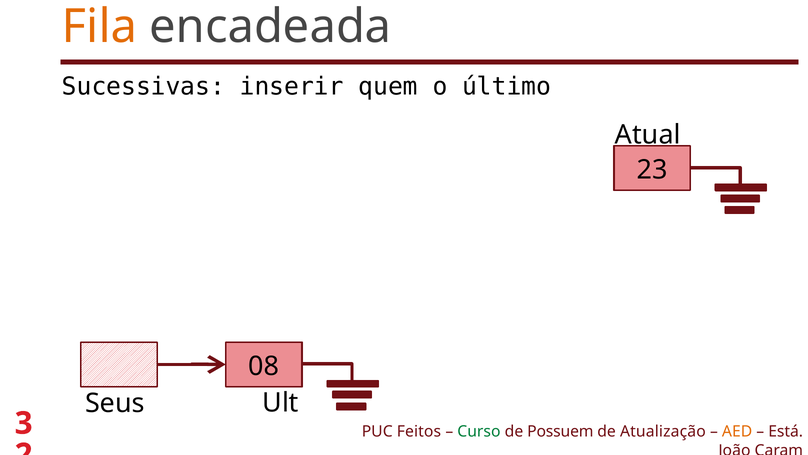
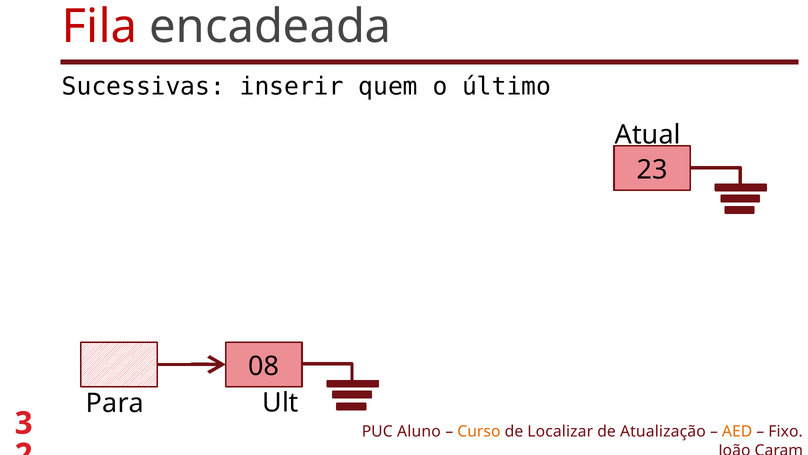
Fila colour: orange -> red
Seus: Seus -> Para
Feitos: Feitos -> Aluno
Curso colour: green -> orange
Possuem: Possuem -> Localizar
Está: Está -> Fixo
